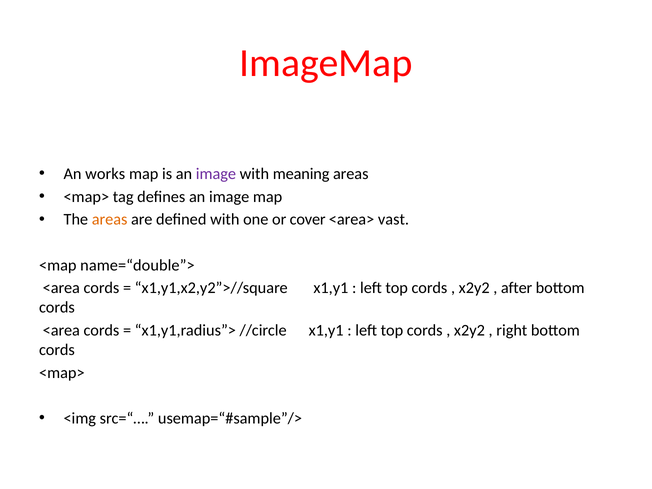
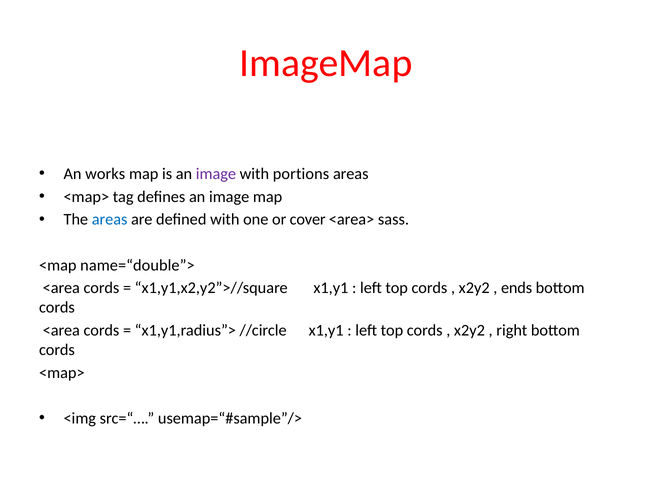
meaning: meaning -> portions
areas at (110, 220) colour: orange -> blue
vast: vast -> sass
after: after -> ends
